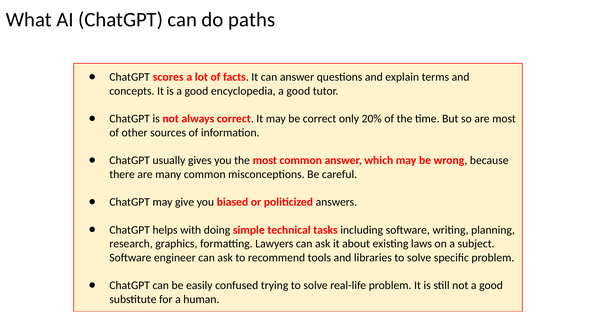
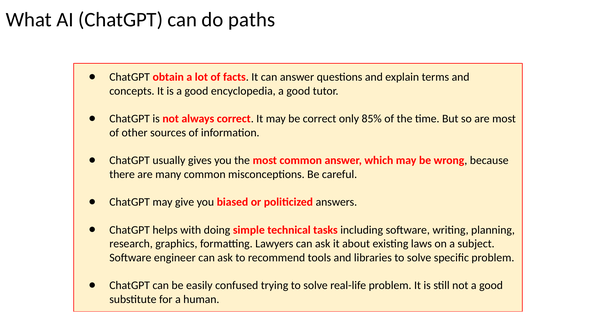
scores: scores -> obtain
20%: 20% -> 85%
